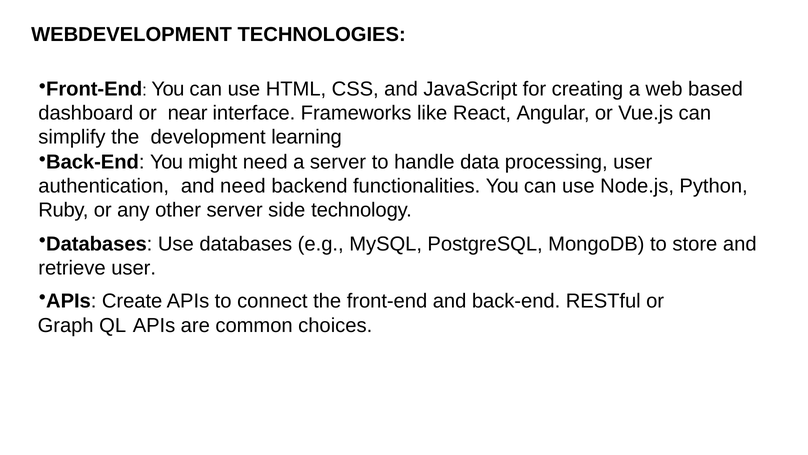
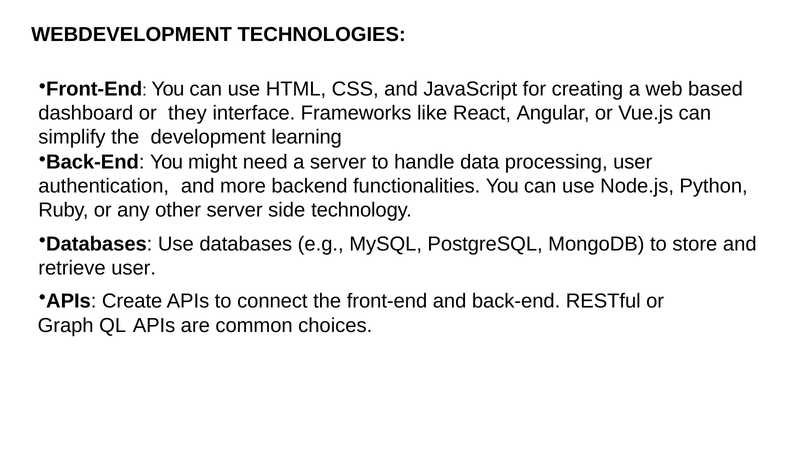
near: near -> they
and need: need -> more
